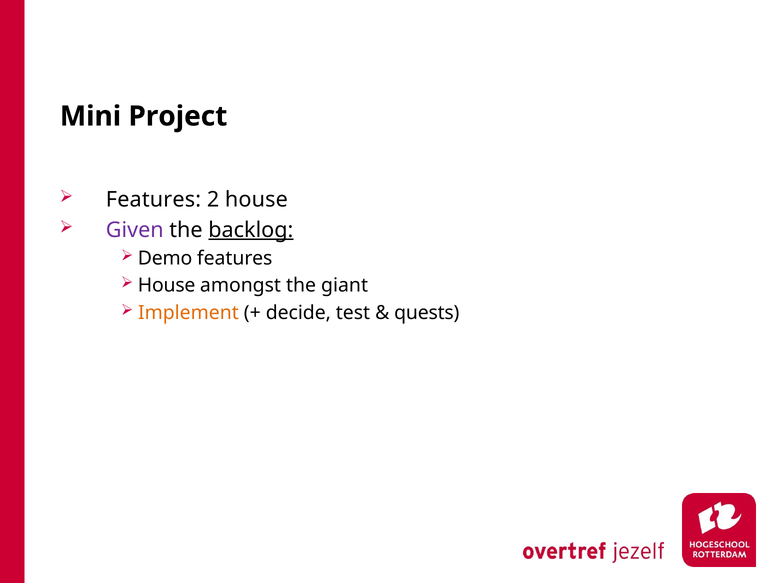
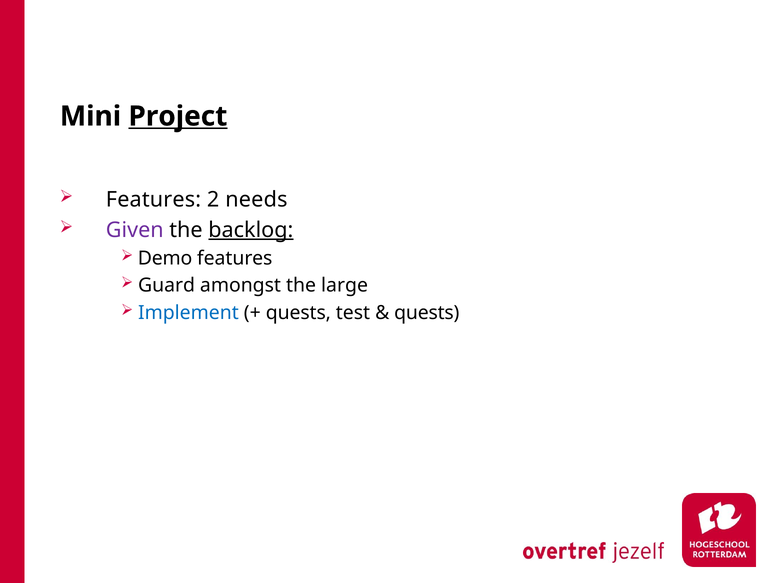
Project underline: none -> present
2 house: house -> needs
House at (167, 285): House -> Guard
giant: giant -> large
Implement colour: orange -> blue
decide at (298, 313): decide -> quests
